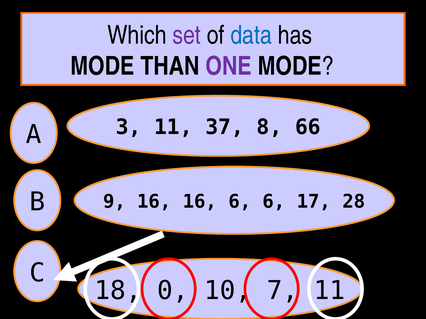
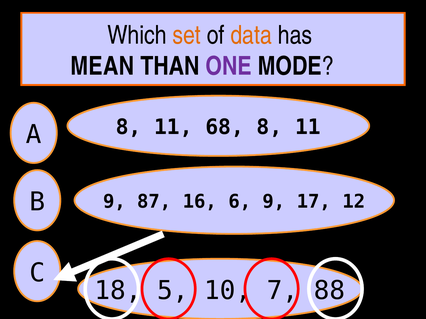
set colour: purple -> orange
data colour: blue -> orange
MODE at (102, 66): MODE -> MEAN
3 at (129, 127): 3 -> 8
37: 37 -> 68
66 at (308, 127): 66 -> 11
9 16: 16 -> 87
6 6: 6 -> 9
28: 28 -> 12
0: 0 -> 5
11 at (330, 291): 11 -> 88
